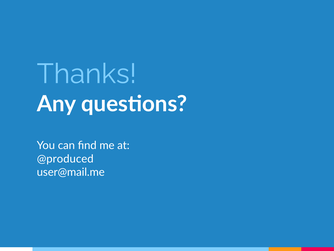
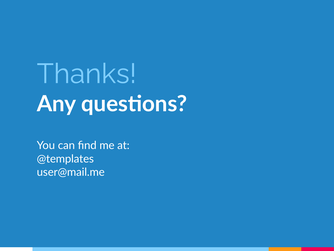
@produced: @produced -> @templates
